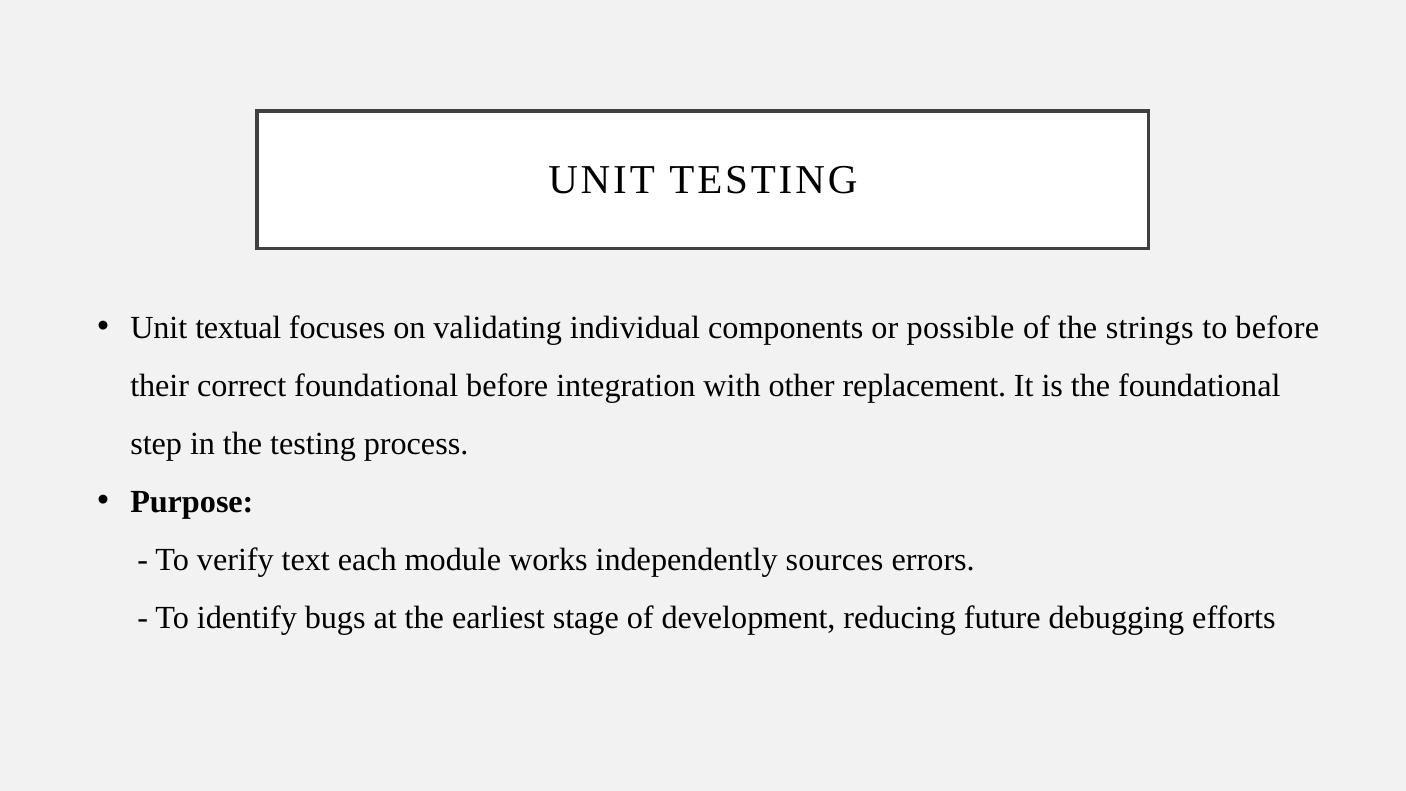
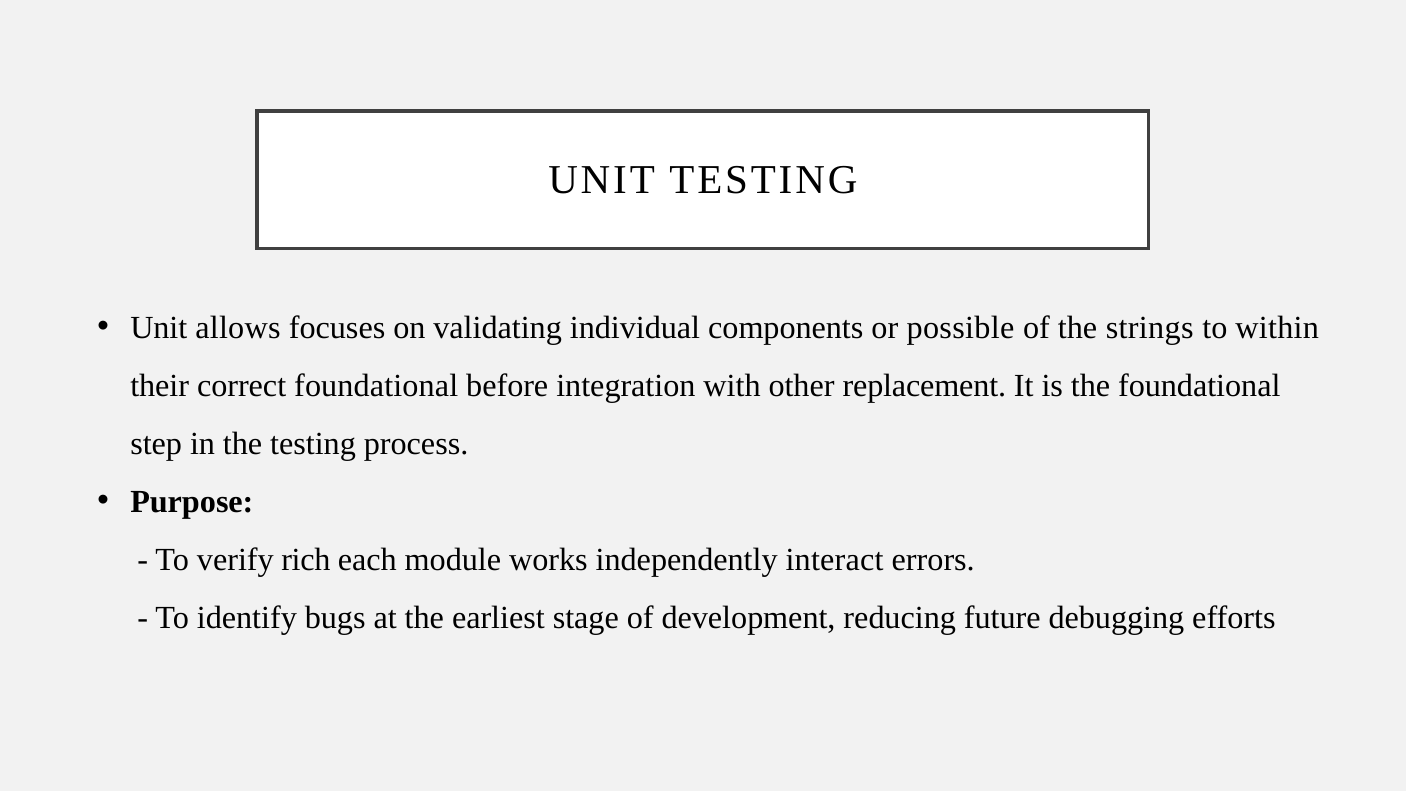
textual: textual -> allows
to before: before -> within
text: text -> rich
sources: sources -> interact
